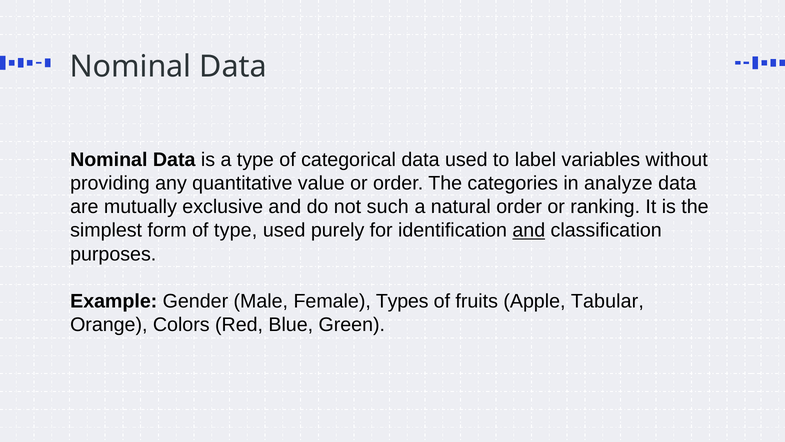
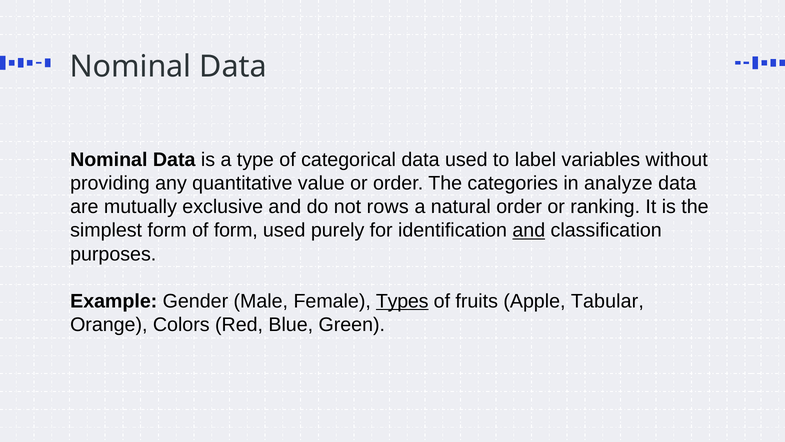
such: such -> rows
of type: type -> form
Types underline: none -> present
